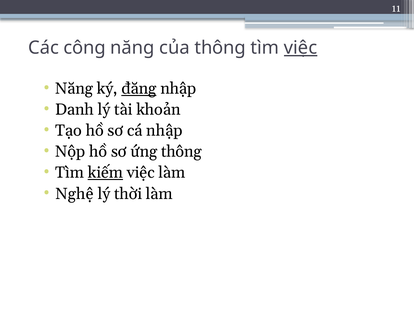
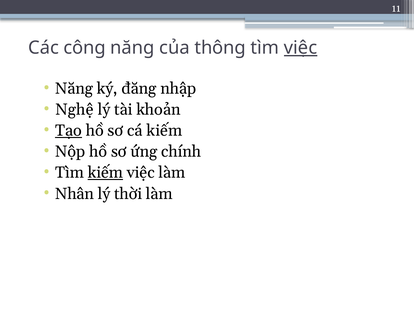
đăng underline: present -> none
Danh: Danh -> Nghệ
Tạo underline: none -> present
cá nhập: nhập -> kiếm
ứng thông: thông -> chính
Nghệ: Nghệ -> Nhân
